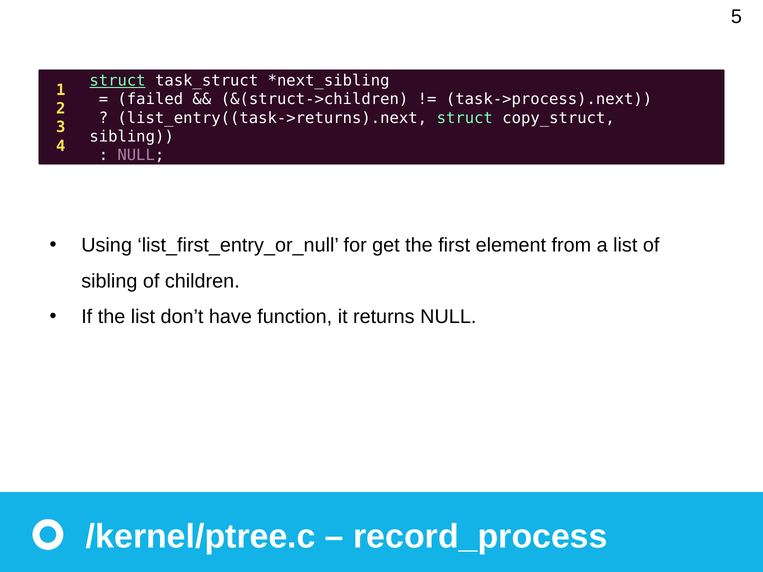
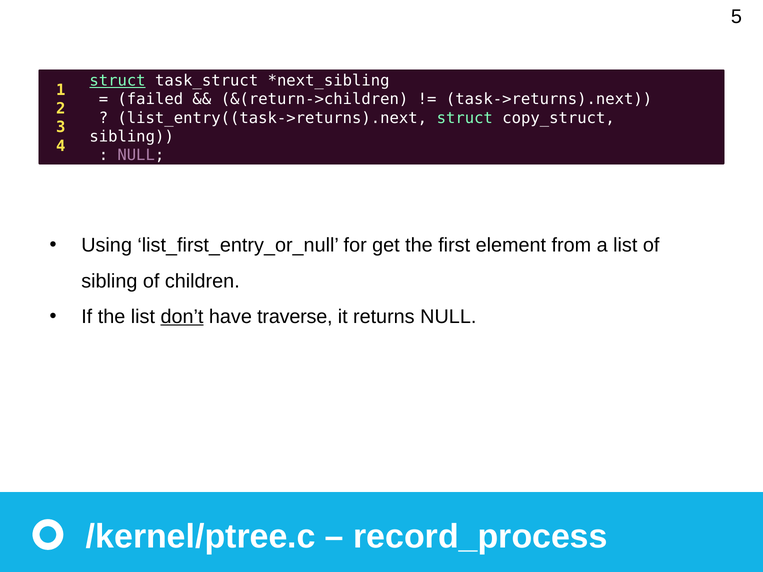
&(struct->children: &(struct->children -> &(return->children
task->process).next: task->process).next -> task->returns).next
don’t underline: none -> present
function: function -> traverse
